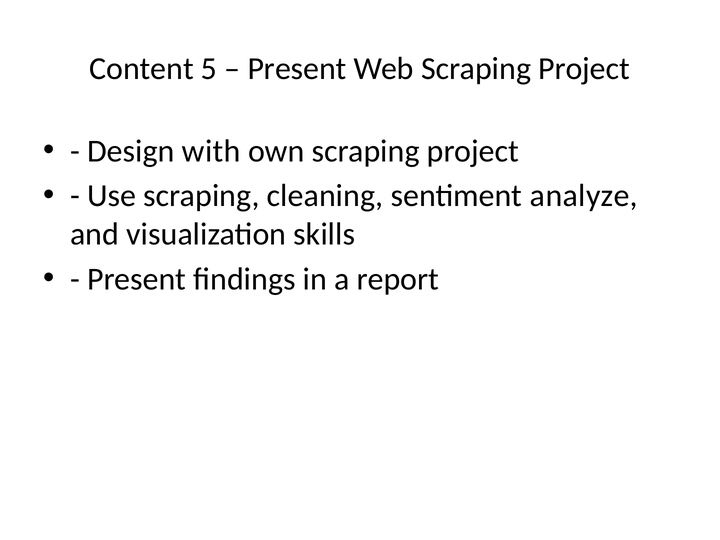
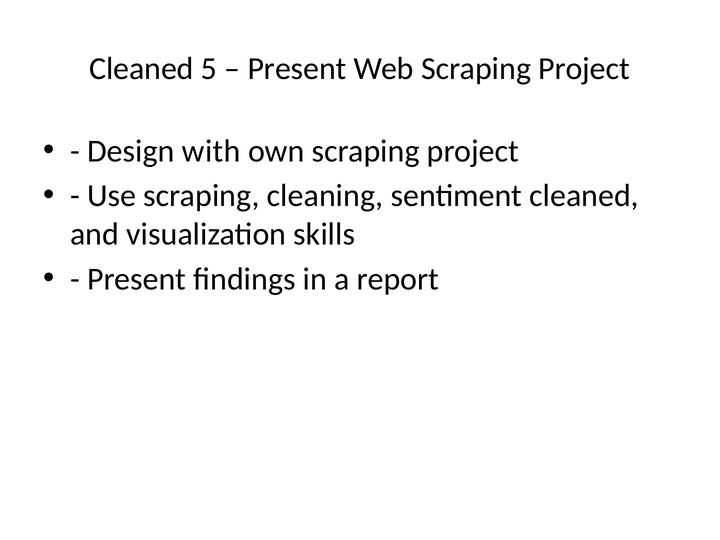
Content at (141, 69): Content -> Cleaned
sentiment analyze: analyze -> cleaned
